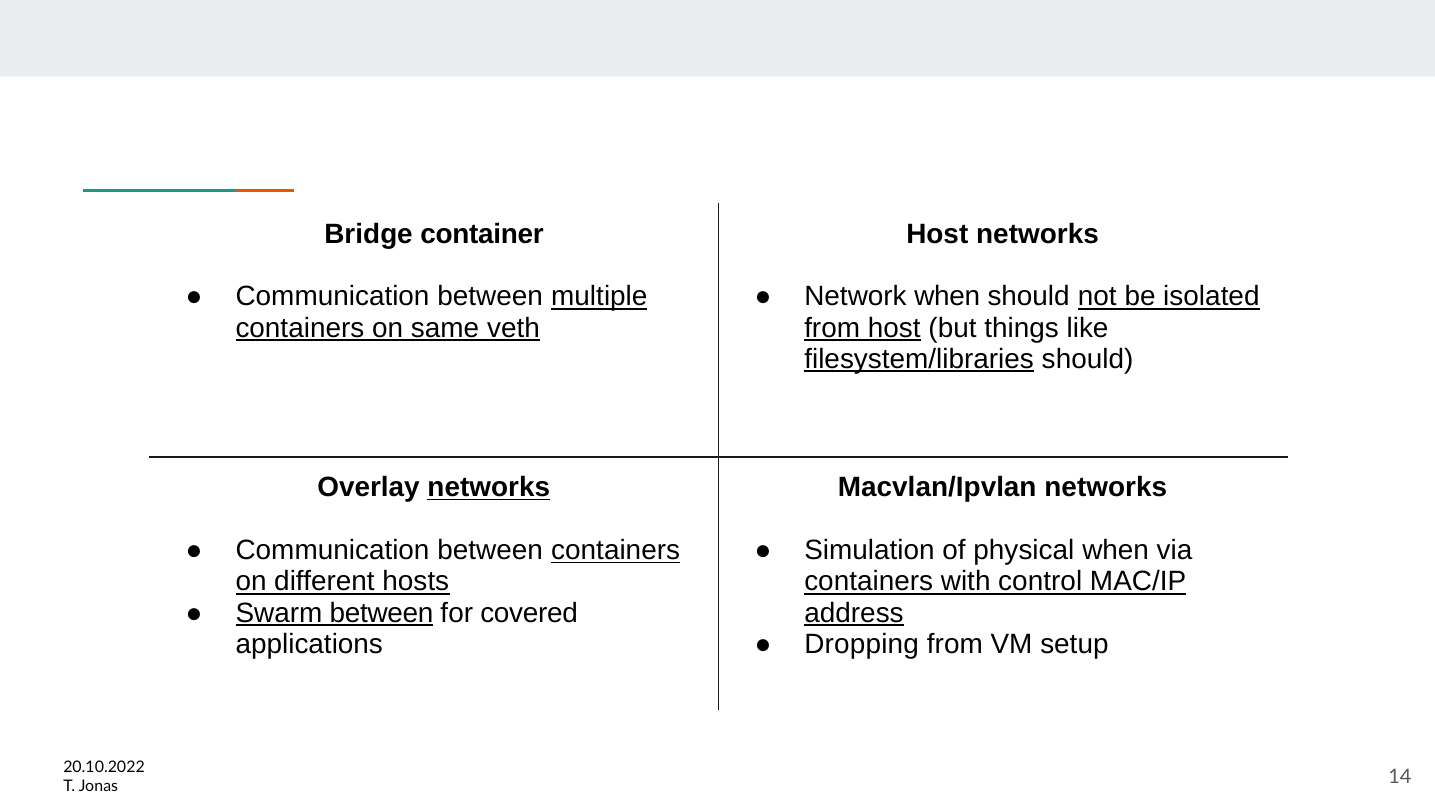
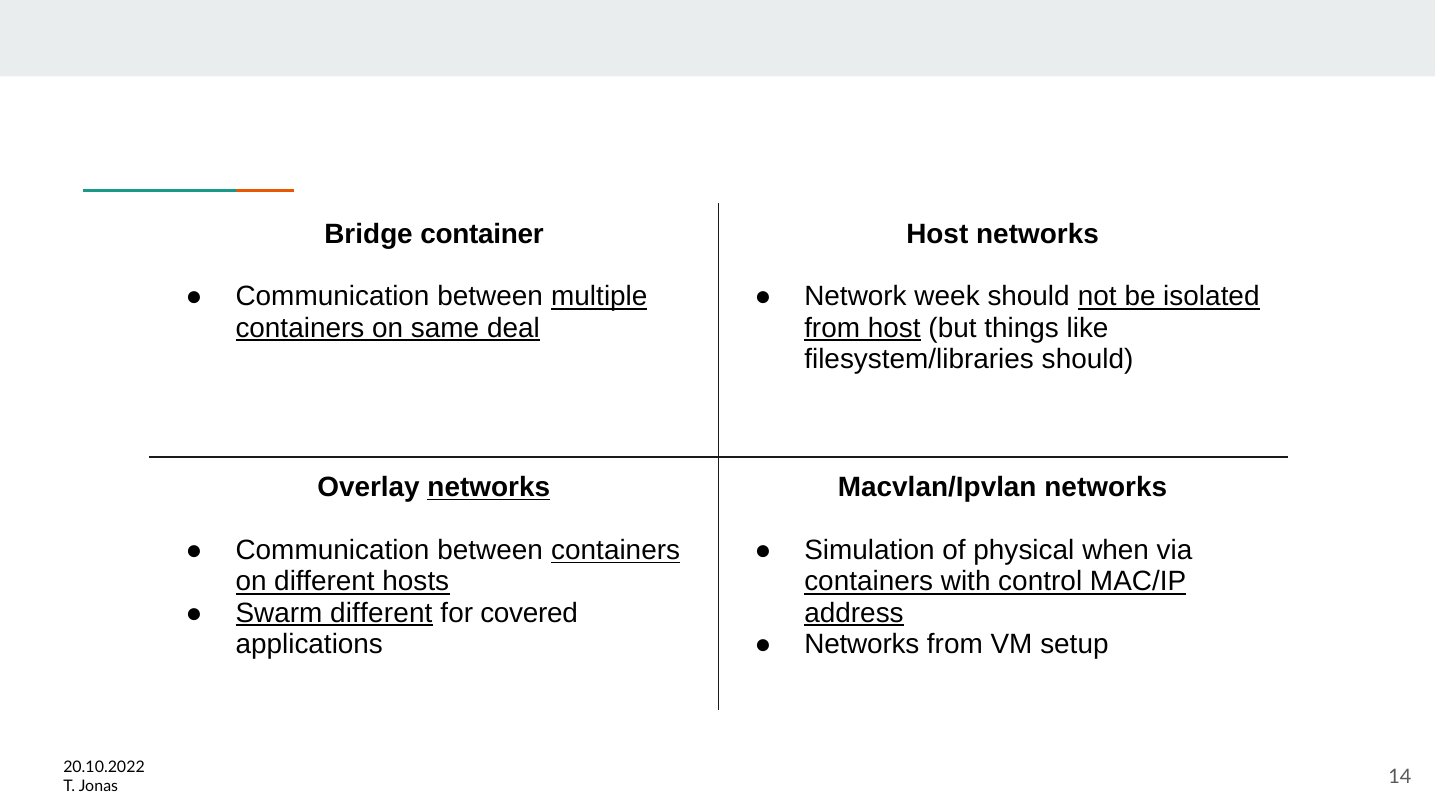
Network when: when -> week
veth: veth -> deal
filesystem/libraries underline: present -> none
Swarm between: between -> different
Dropping at (862, 644): Dropping -> Networks
